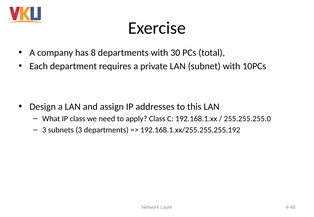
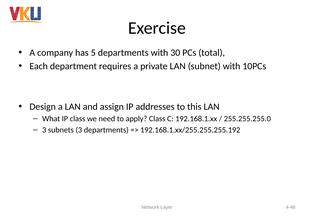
8: 8 -> 5
